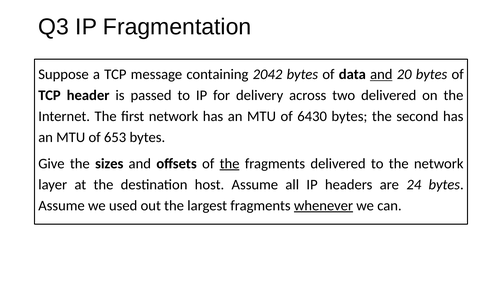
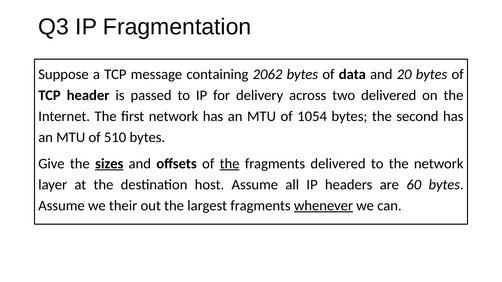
2042: 2042 -> 2062
and at (381, 74) underline: present -> none
6430: 6430 -> 1054
653: 653 -> 510
sizes underline: none -> present
24: 24 -> 60
used: used -> their
